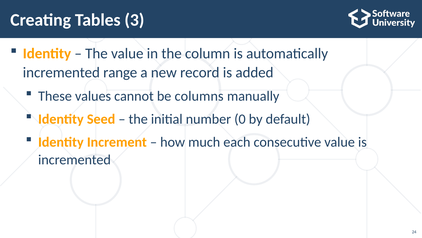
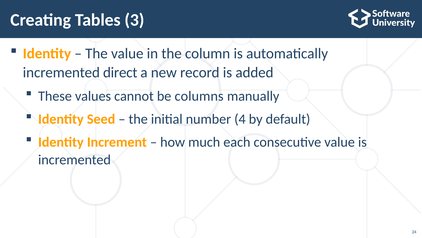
range: range -> direct
0: 0 -> 4
